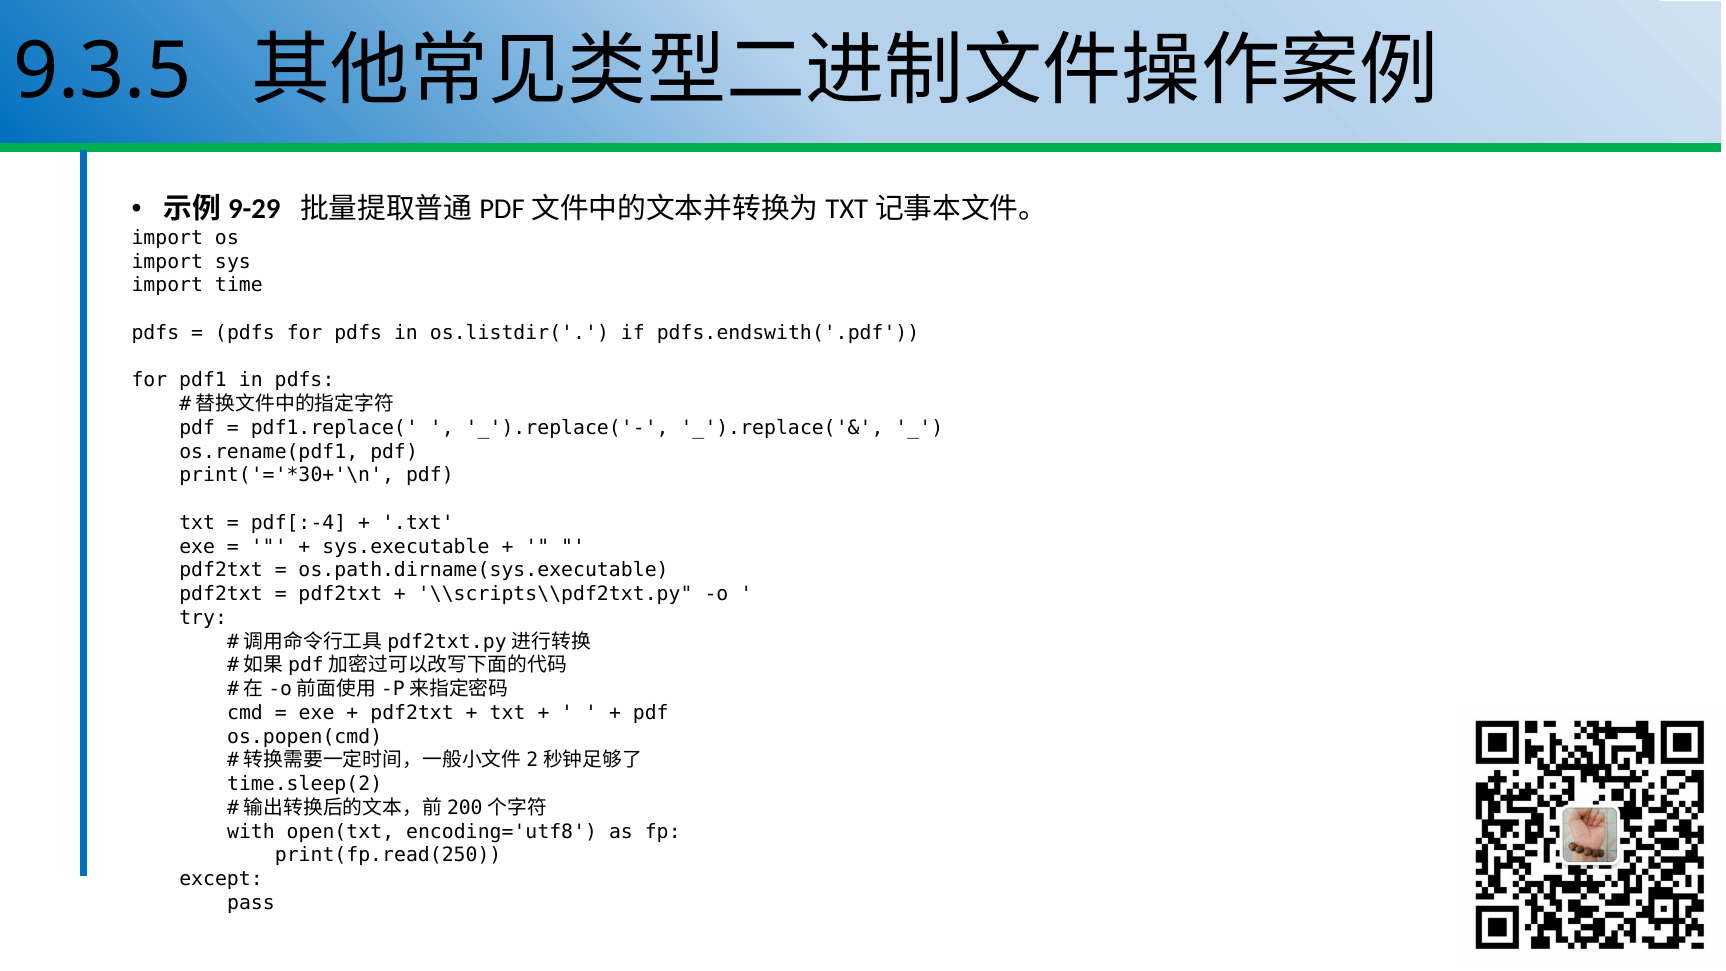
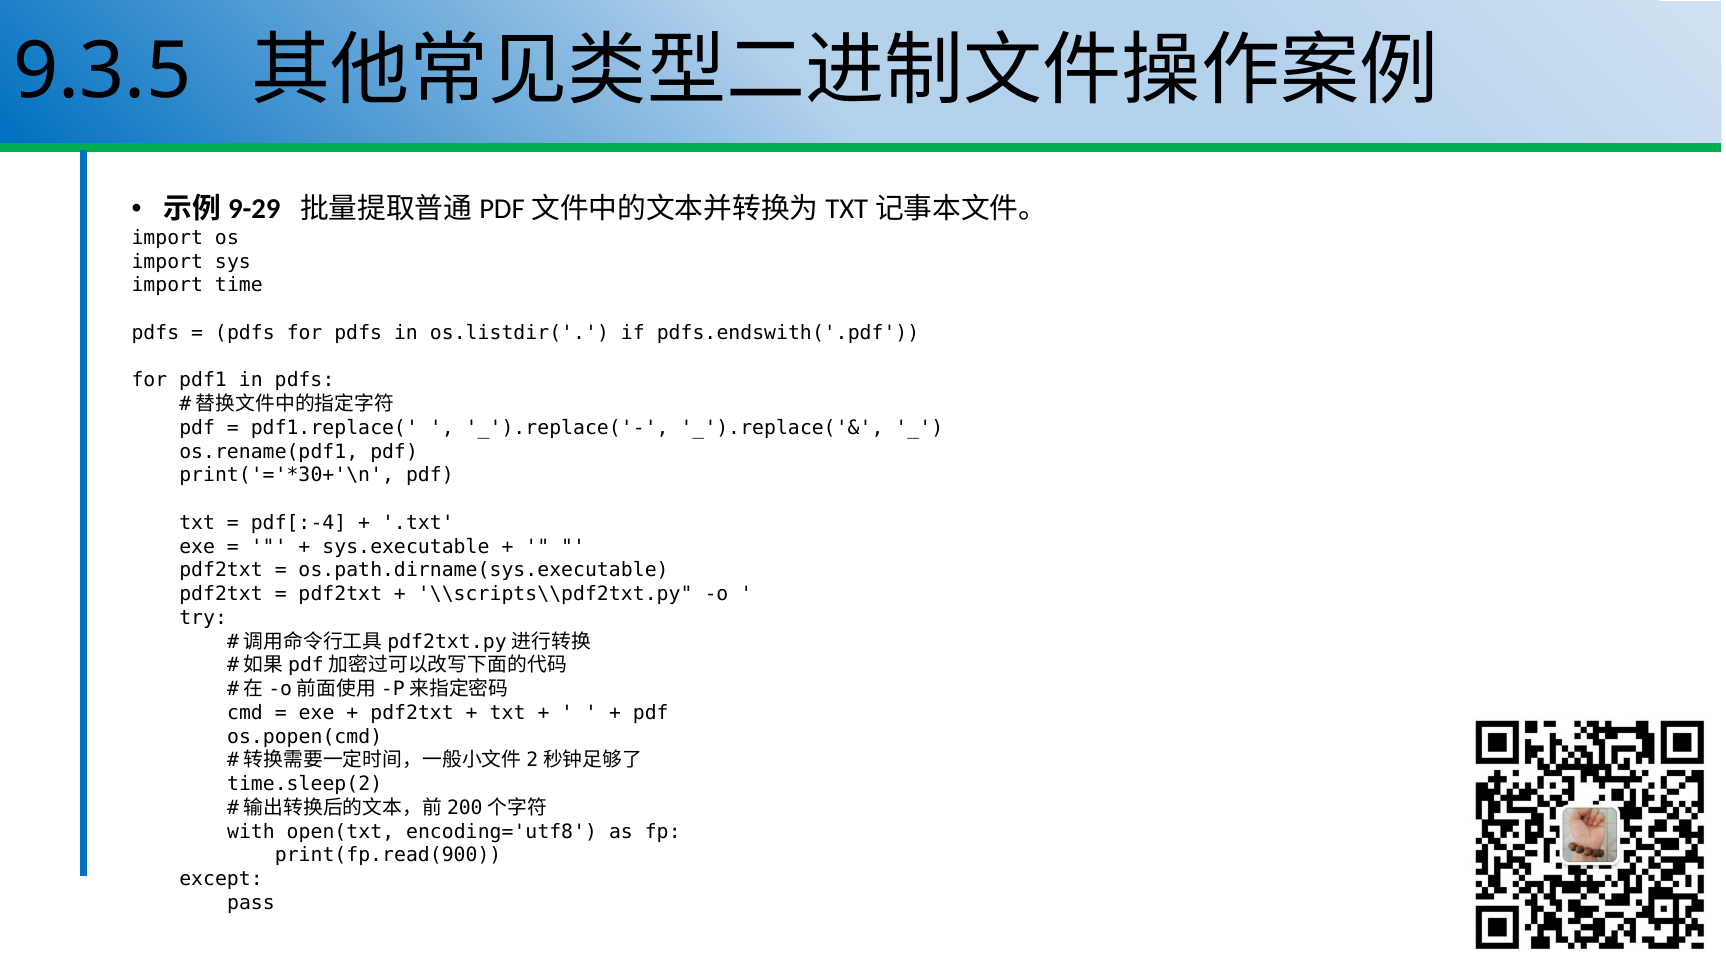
print(fp.read(250: print(fp.read(250 -> print(fp.read(900
